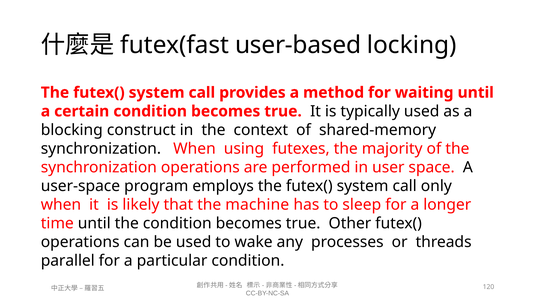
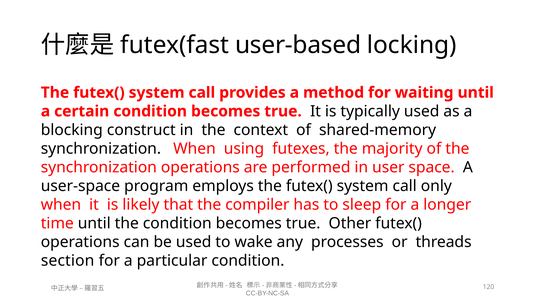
machine: machine -> compiler
parallel: parallel -> section
